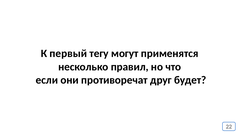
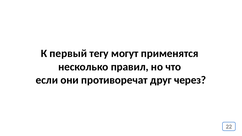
будет: будет -> через
